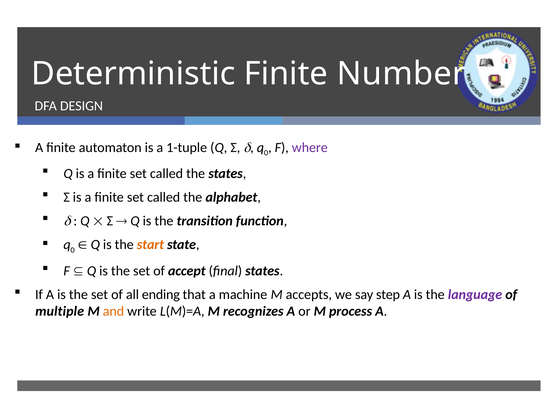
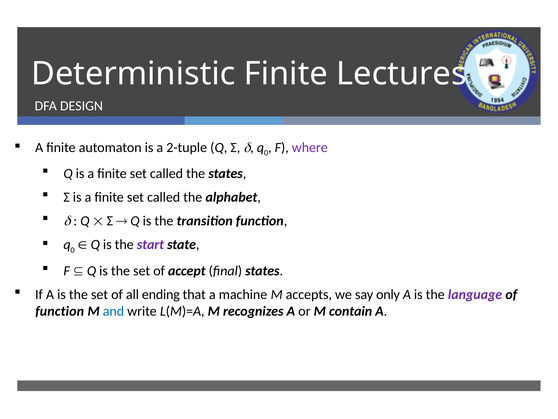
Number: Number -> Lectures
1-tuple: 1-tuple -> 2-tuple
start colour: orange -> purple
step: step -> only
multiple at (60, 311): multiple -> function
and colour: orange -> blue
process: process -> contain
